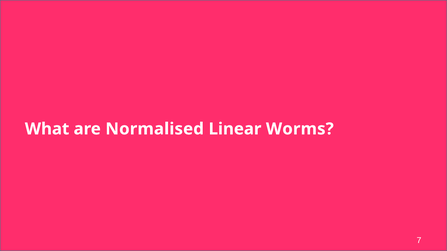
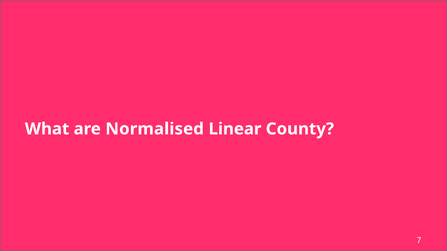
Worms: Worms -> County
